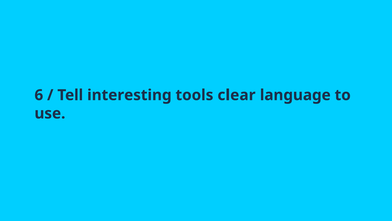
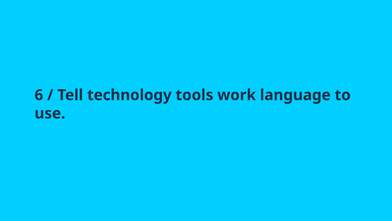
interesting: interesting -> technology
clear: clear -> work
